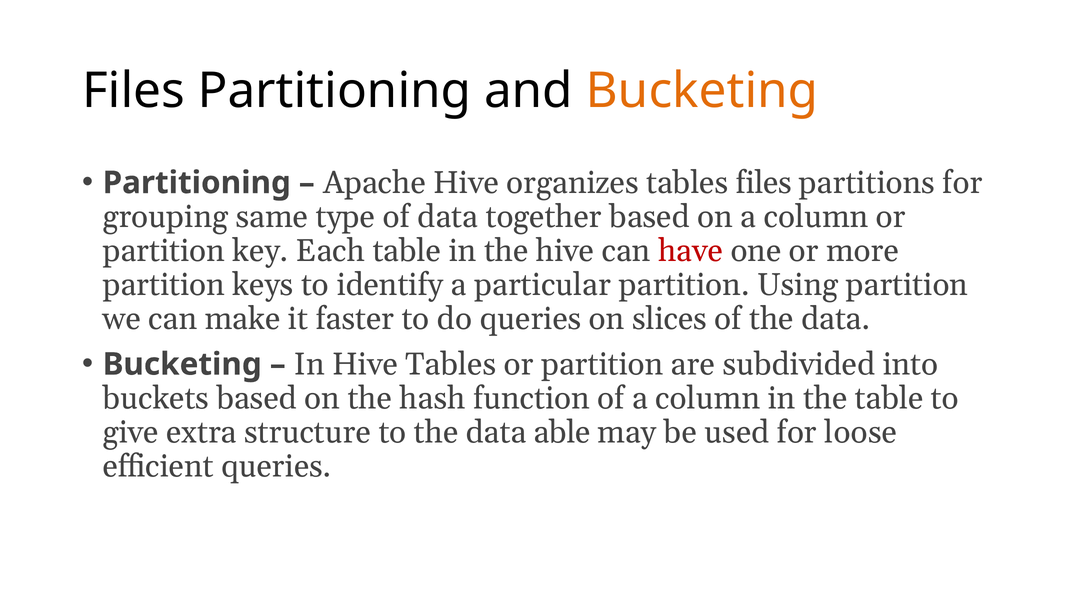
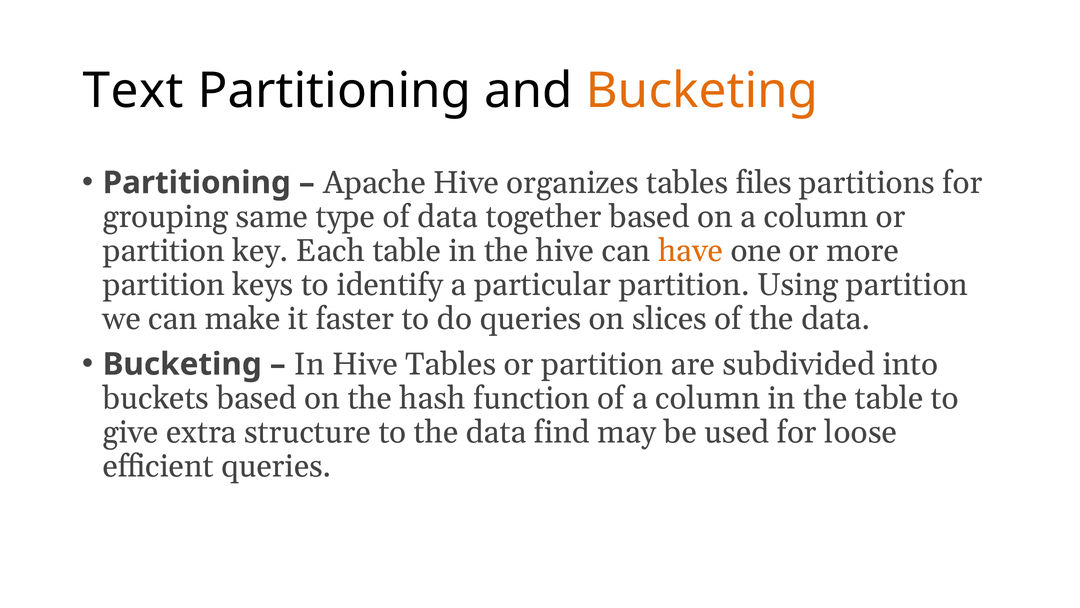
Files at (134, 91): Files -> Text
have colour: red -> orange
able: able -> find
